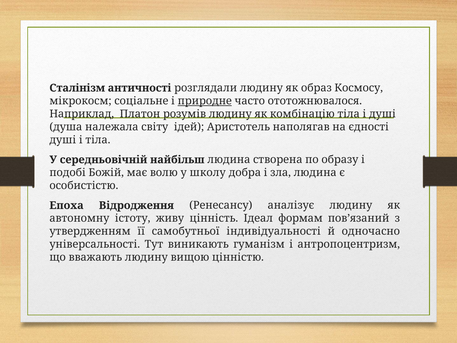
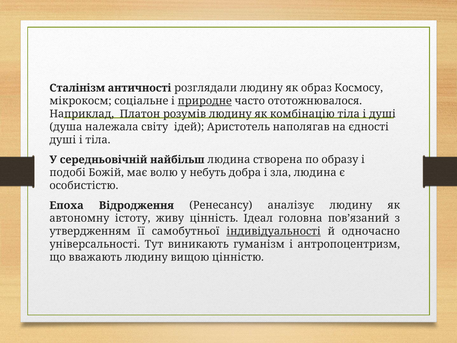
школу: школу -> небуть
формам: формам -> головна
індивідуальності underline: none -> present
